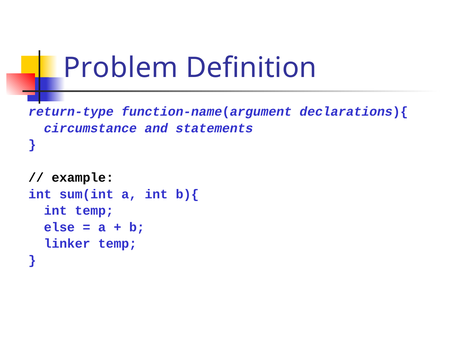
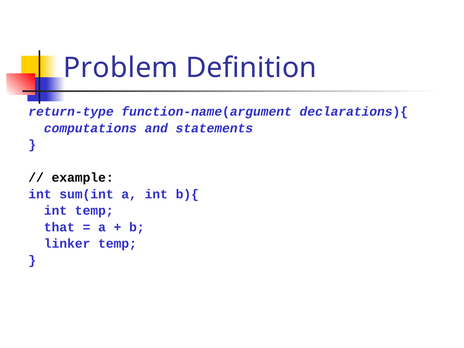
circumstance: circumstance -> computations
else: else -> that
